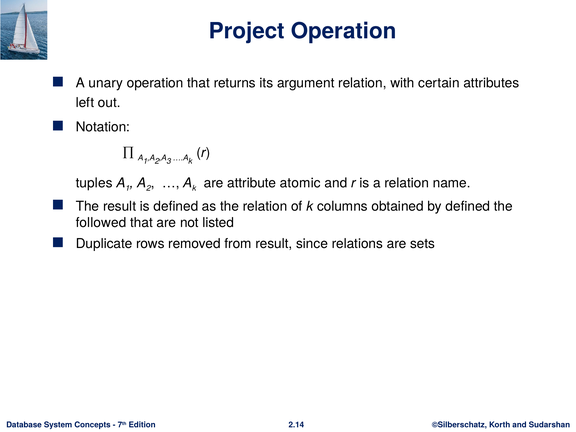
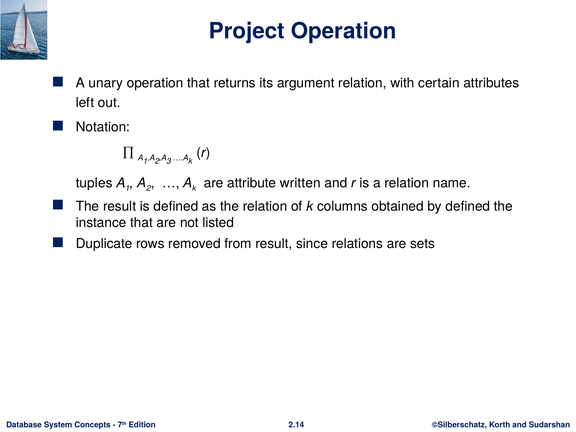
atomic: atomic -> written
followed: followed -> instance
